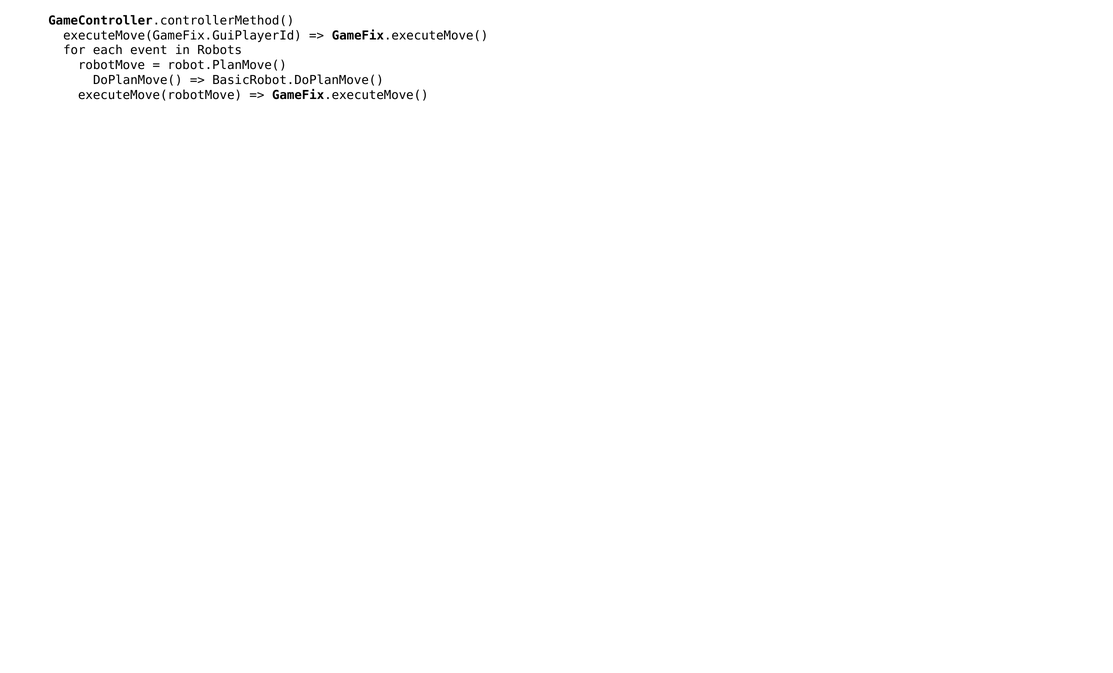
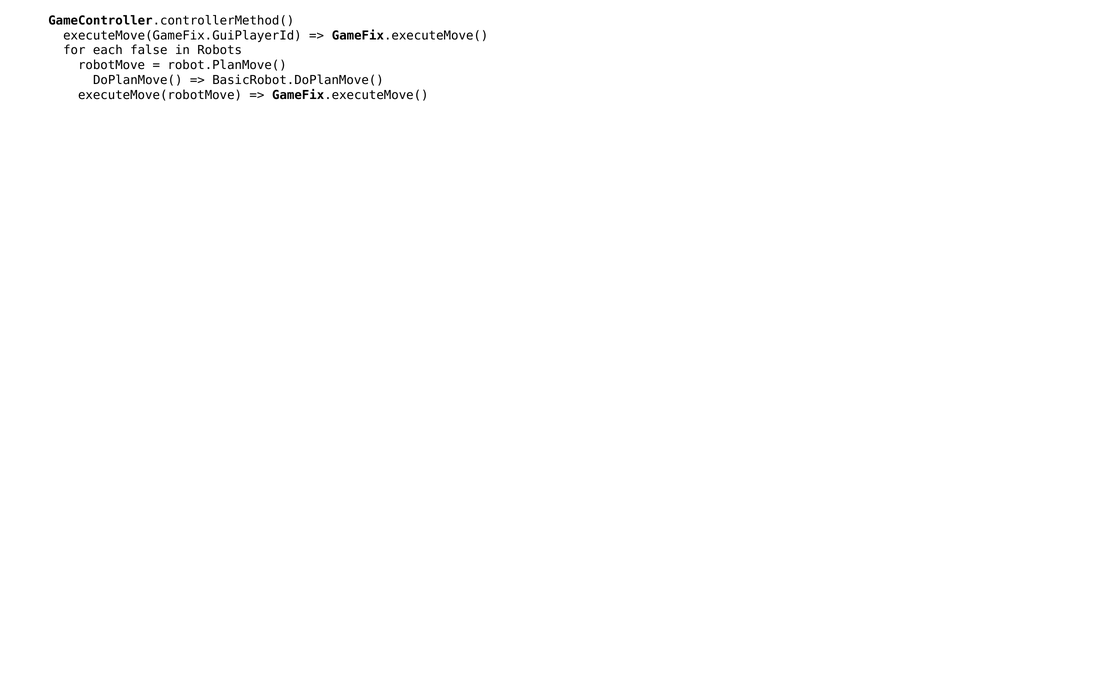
event: event -> false
